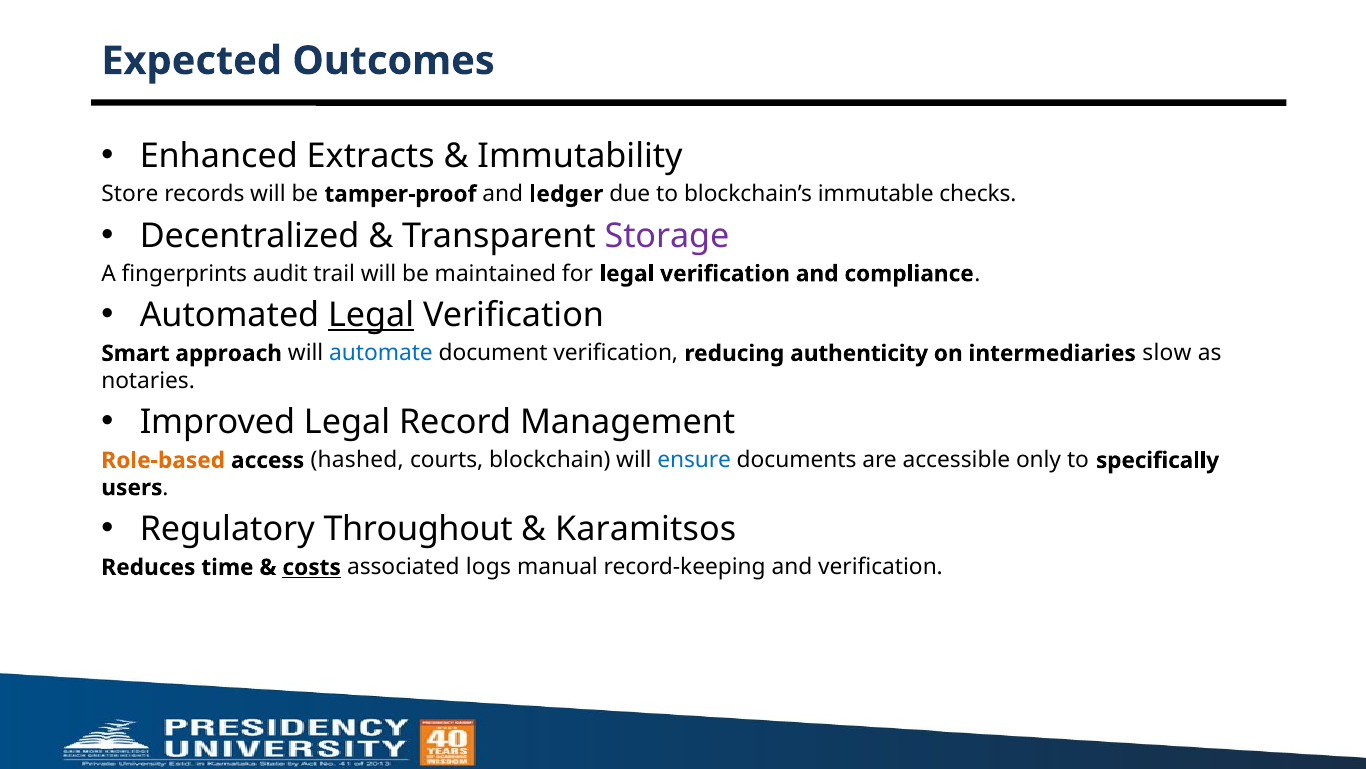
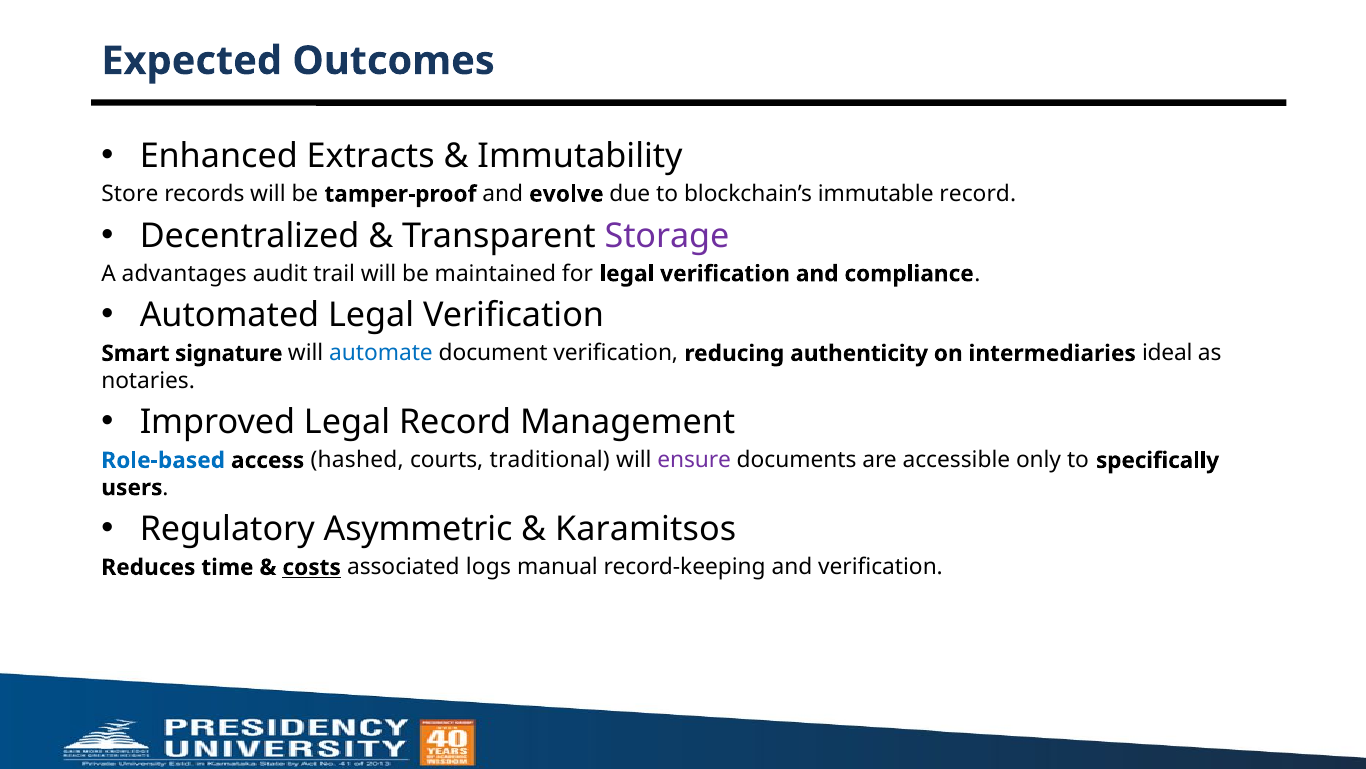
ledger: ledger -> evolve
immutable checks: checks -> record
fingerprints: fingerprints -> advantages
Legal at (371, 315) underline: present -> none
approach: approach -> signature
slow: slow -> ideal
Role-based colour: orange -> blue
blockchain: blockchain -> traditional
ensure colour: blue -> purple
Throughout: Throughout -> Asymmetric
